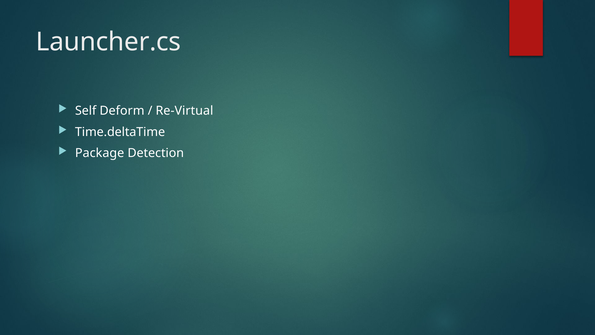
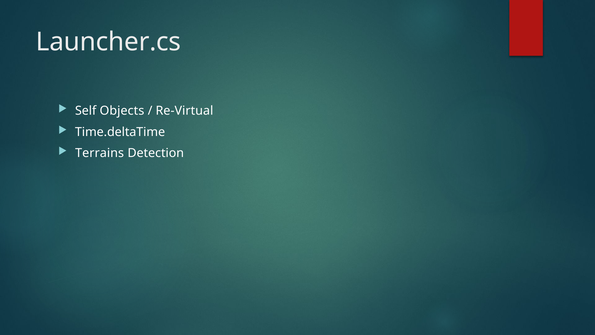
Deform: Deform -> Objects
Package: Package -> Terrains
